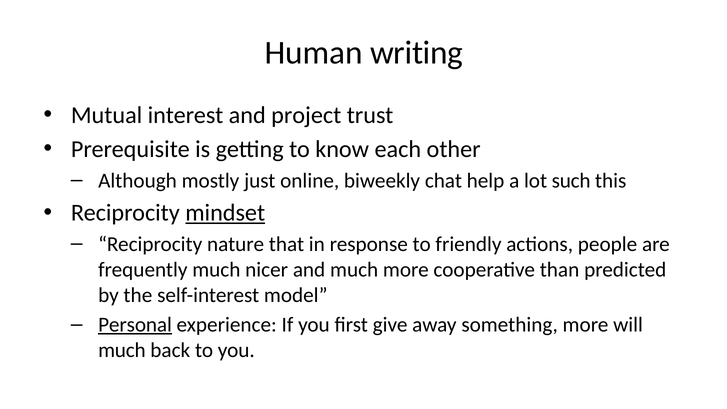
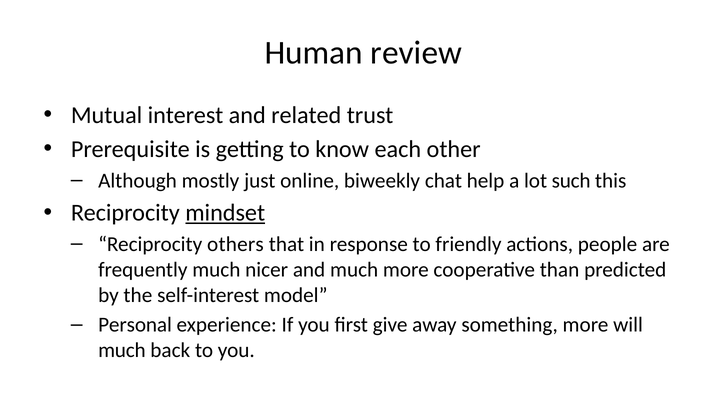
writing: writing -> review
project: project -> related
nature: nature -> others
Personal underline: present -> none
